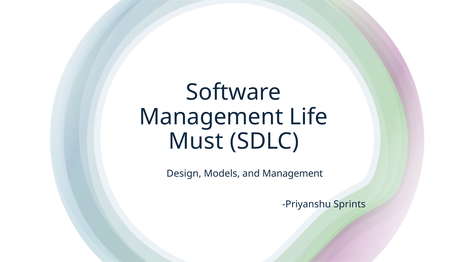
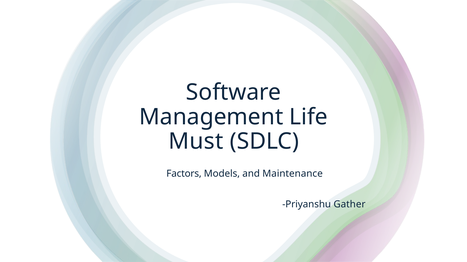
Design: Design -> Factors
and Management: Management -> Maintenance
Sprints: Sprints -> Gather
